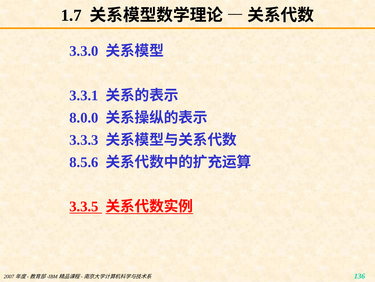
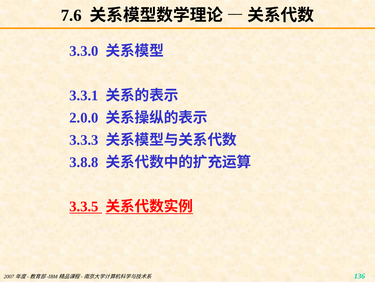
1.7: 1.7 -> 7.6
8.0.0: 8.0.0 -> 2.0.0
8.5.6: 8.5.6 -> 3.8.8
